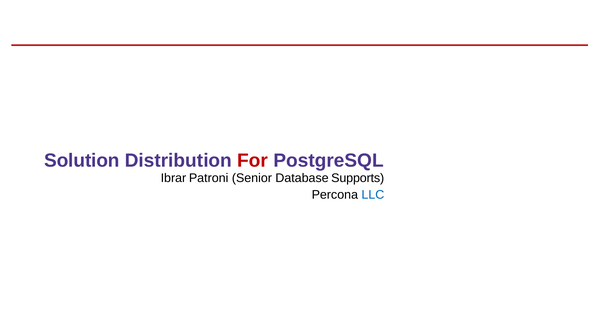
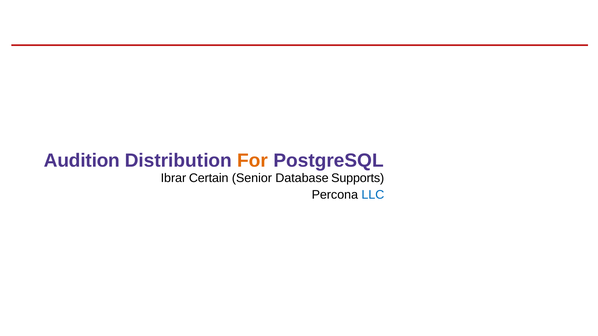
Solution: Solution -> Audition
For colour: red -> orange
Patroni: Patroni -> Certain
